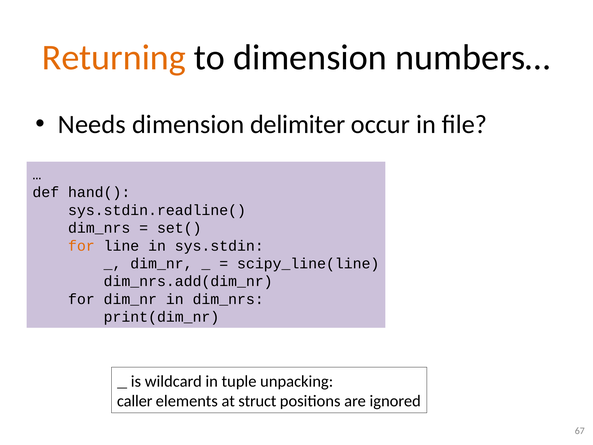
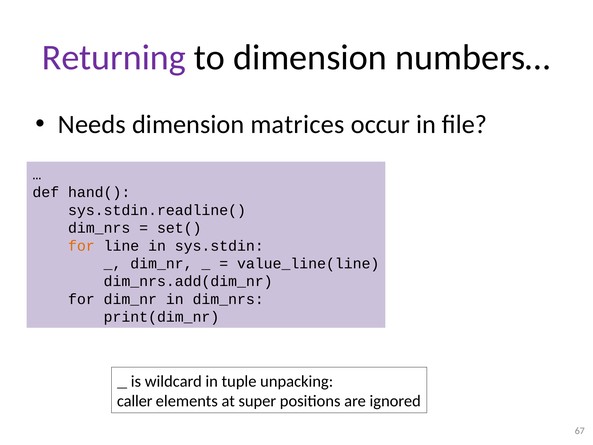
Returning colour: orange -> purple
delimiter: delimiter -> matrices
scipy_line(line: scipy_line(line -> value_line(line
struct: struct -> super
